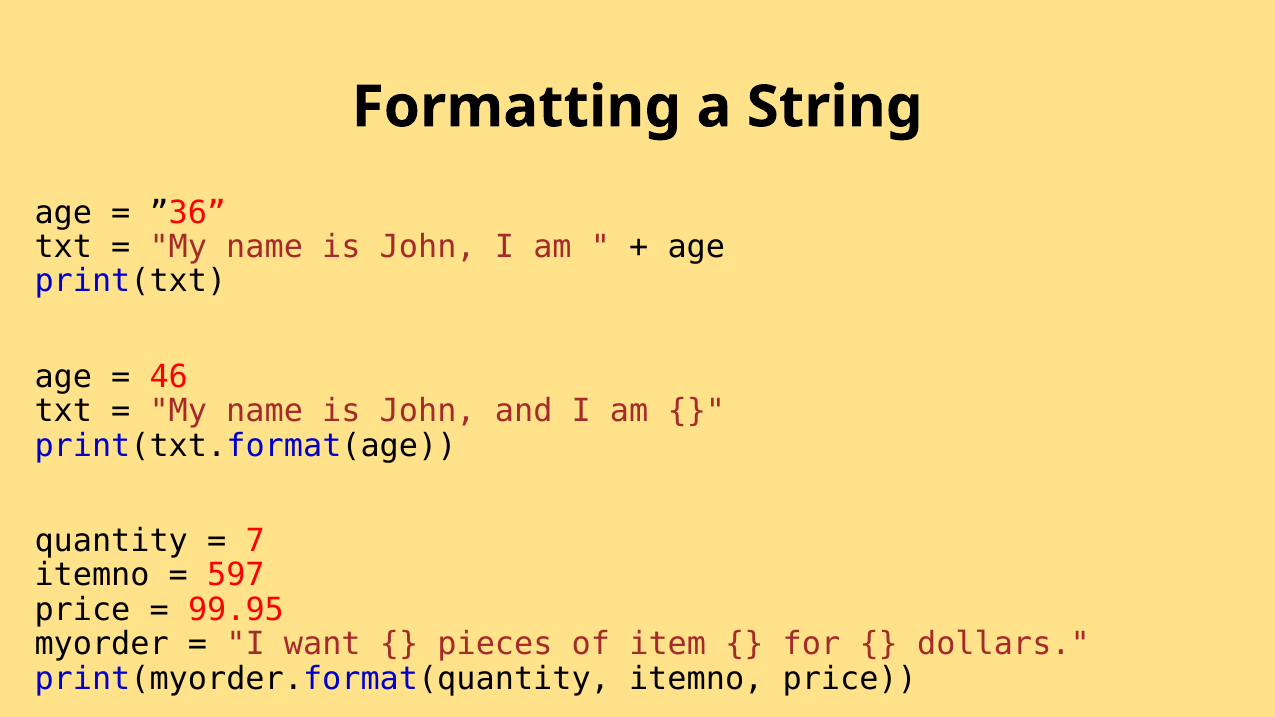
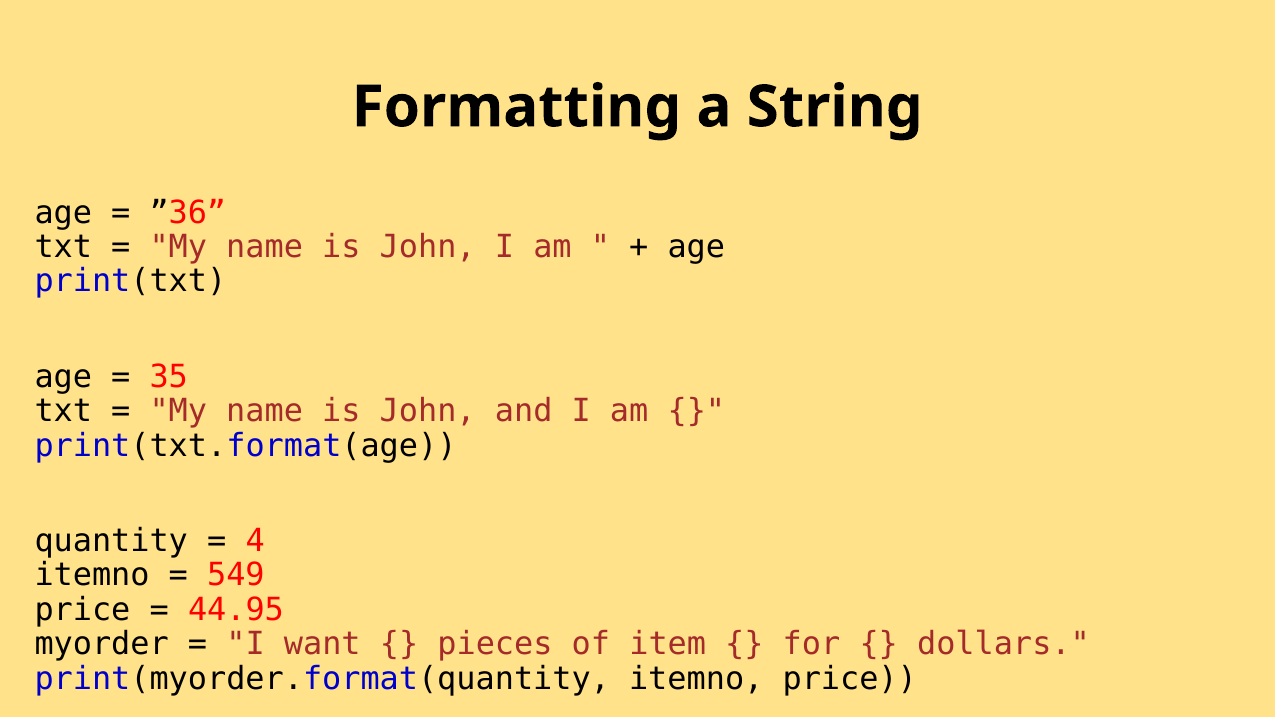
46: 46 -> 35
7: 7 -> 4
597: 597 -> 549
99.95: 99.95 -> 44.95
